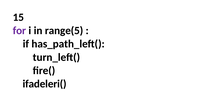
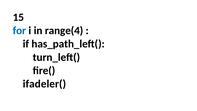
for colour: purple -> blue
range(5: range(5 -> range(4
ifadeleri(: ifadeleri( -> ifadeler(
